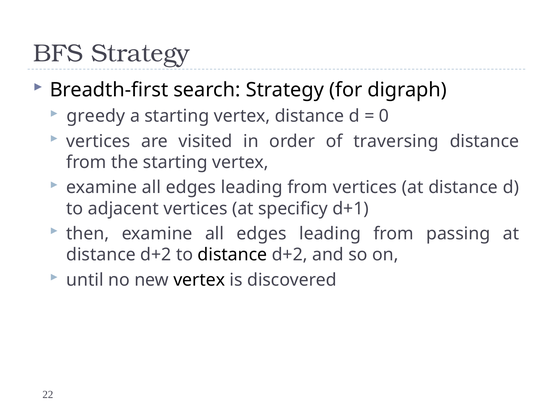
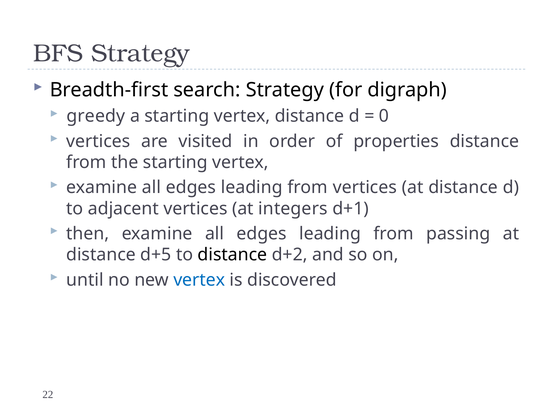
traversing: traversing -> properties
specificy: specificy -> integers
d+2 at (156, 255): d+2 -> d+5
vertex at (199, 280) colour: black -> blue
